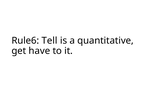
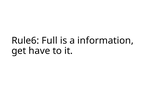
Tell: Tell -> Full
quantitative: quantitative -> information
